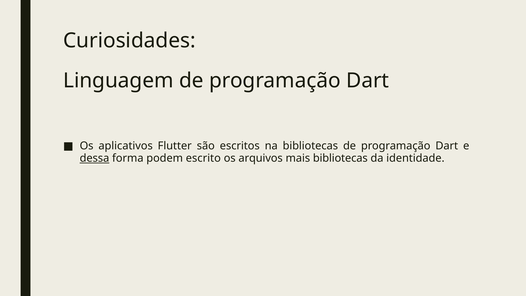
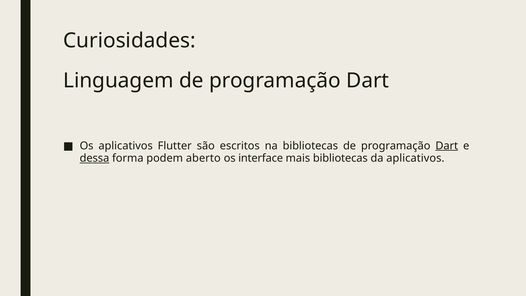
Dart at (447, 146) underline: none -> present
escrito: escrito -> aberto
arquivos: arquivos -> interface
da identidade: identidade -> aplicativos
